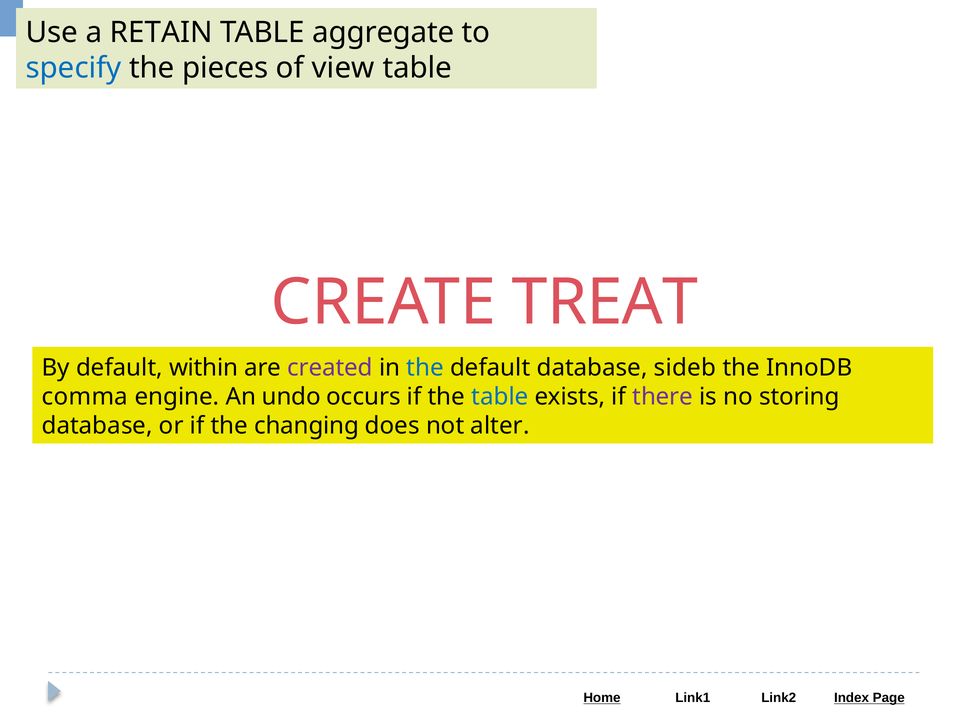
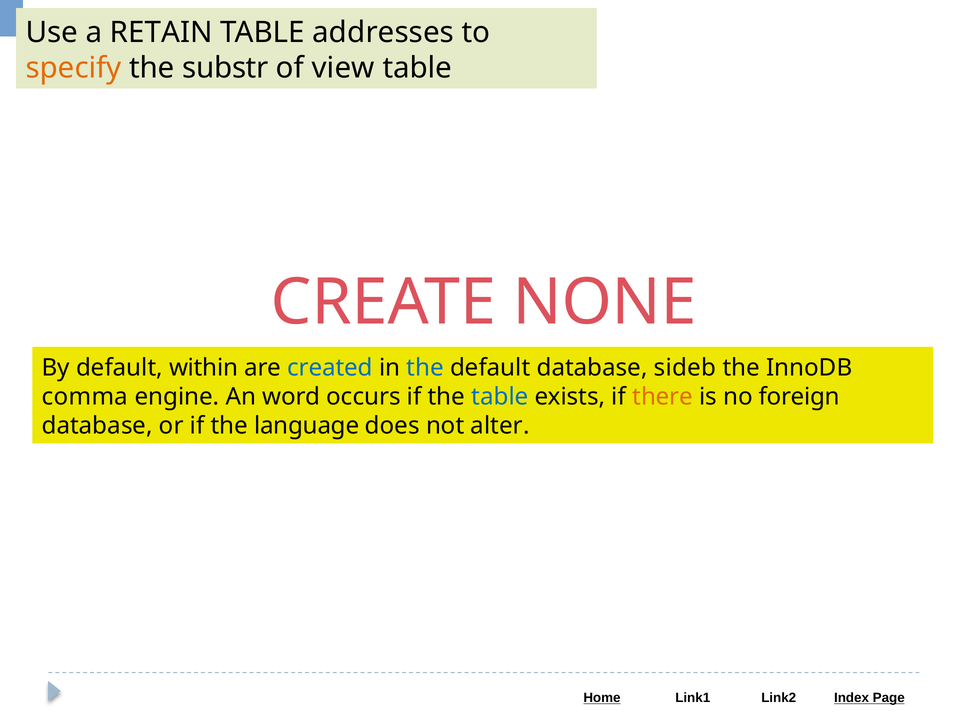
aggregate: aggregate -> addresses
specify colour: blue -> orange
pieces: pieces -> substr
TREAT: TREAT -> NONE
created colour: purple -> blue
undo: undo -> word
there colour: purple -> orange
storing: storing -> foreign
changing: changing -> language
